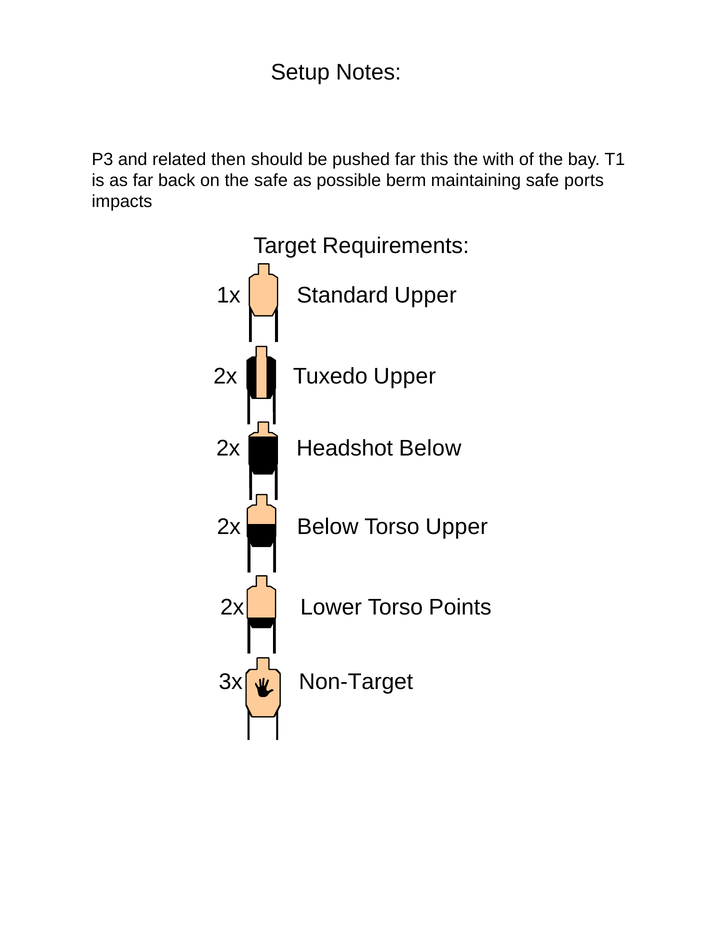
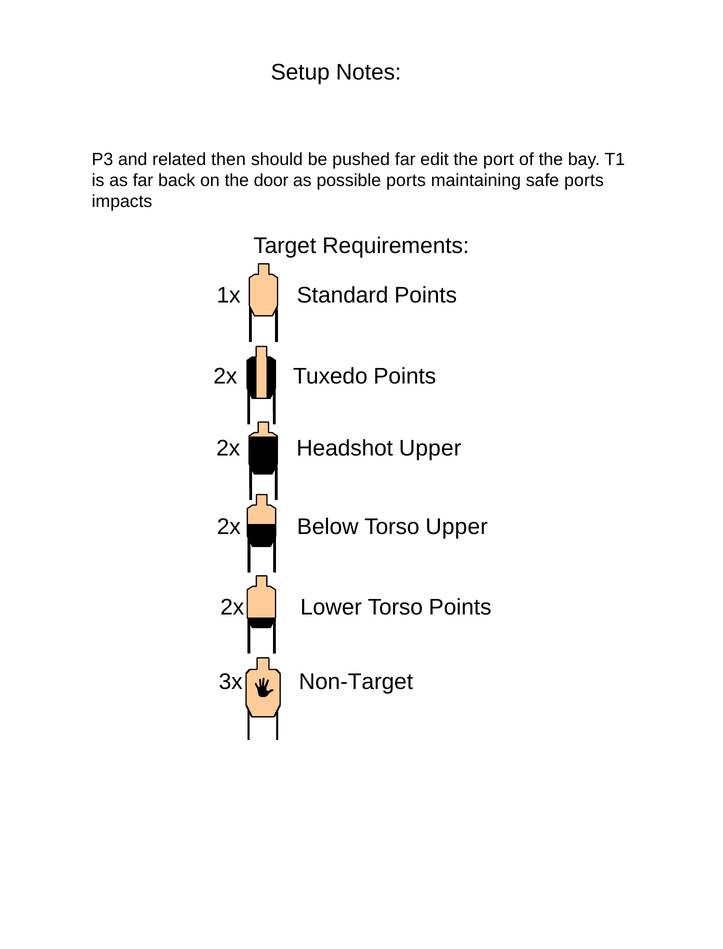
this: this -> edit
with: with -> port
the safe: safe -> door
possible berm: berm -> ports
Standard Upper: Upper -> Points
Tuxedo Upper: Upper -> Points
Headshot Below: Below -> Upper
